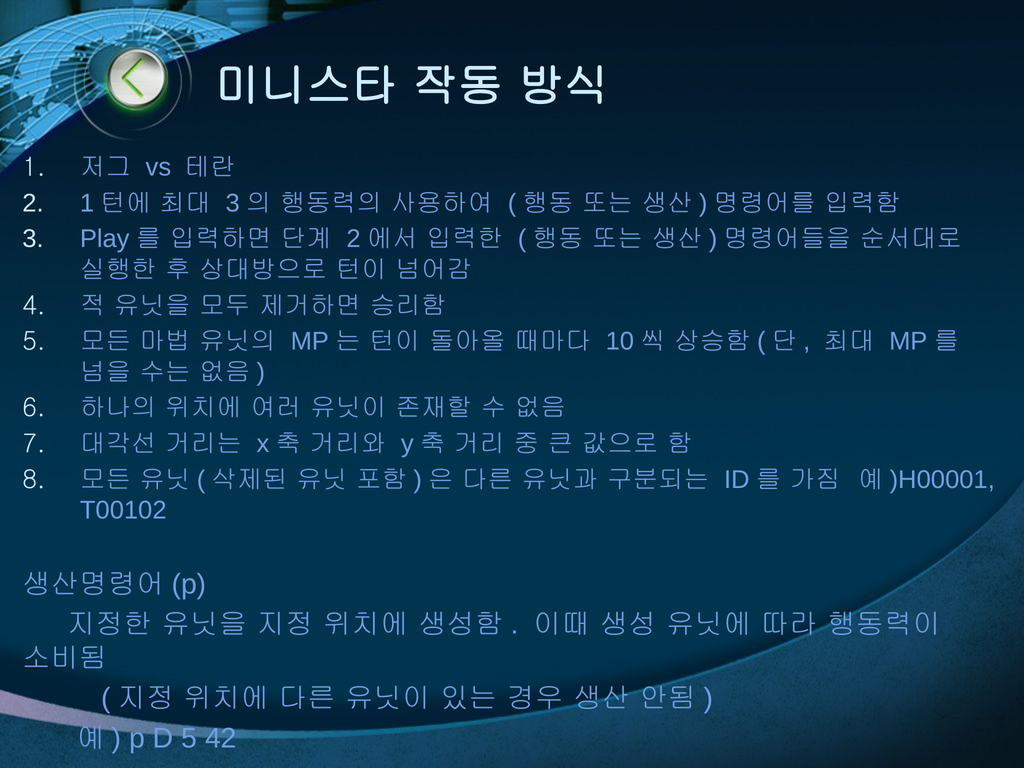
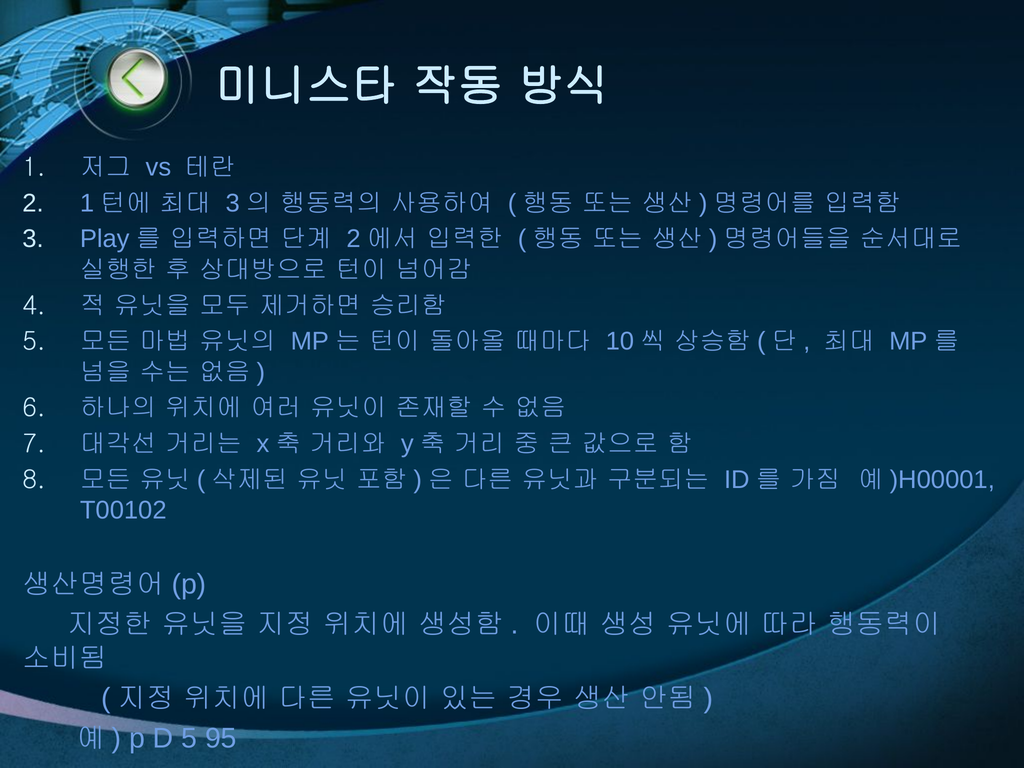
42: 42 -> 95
